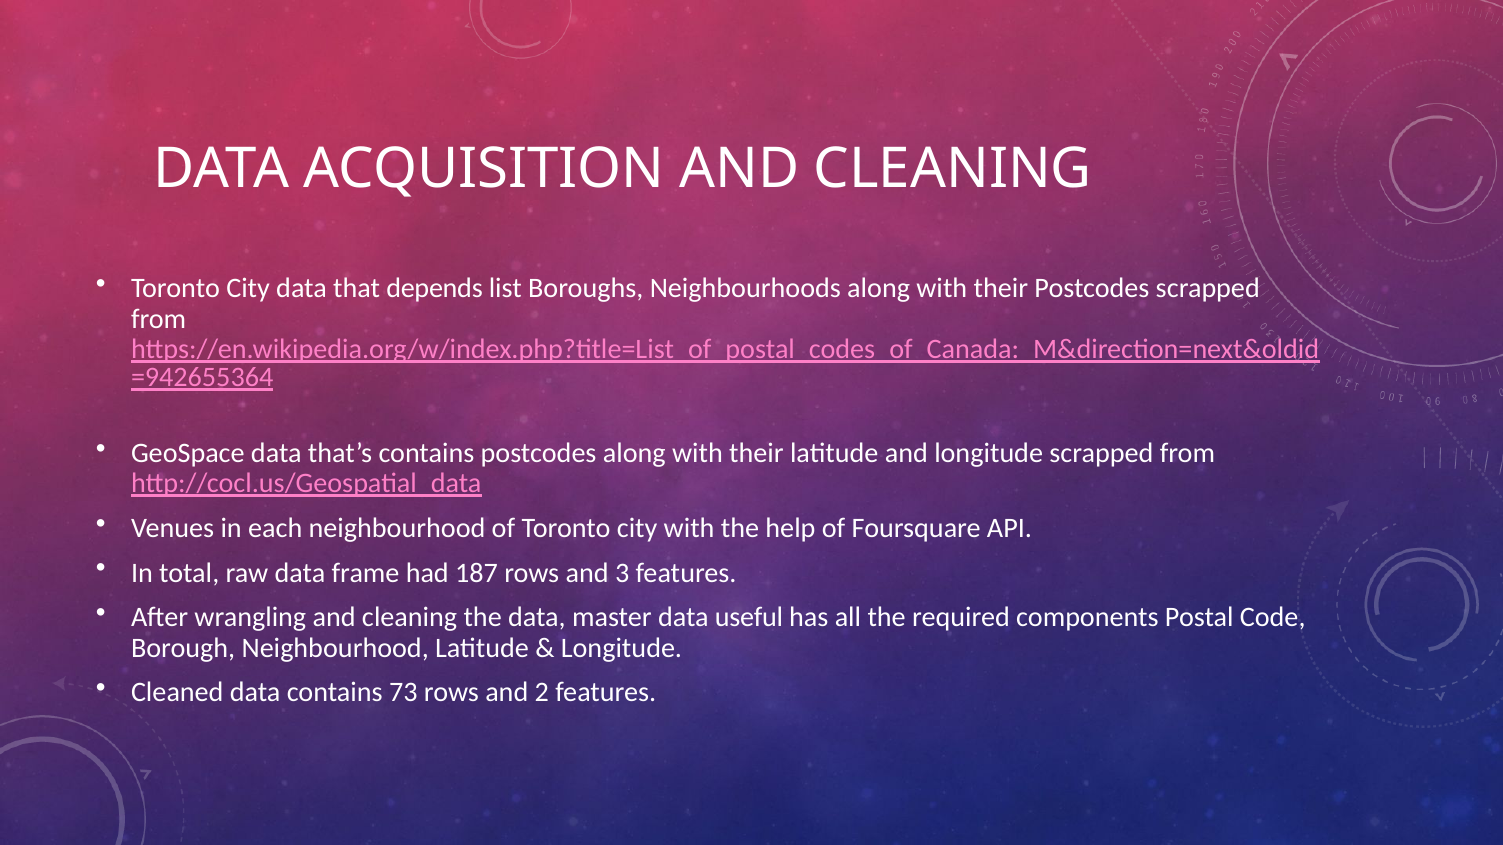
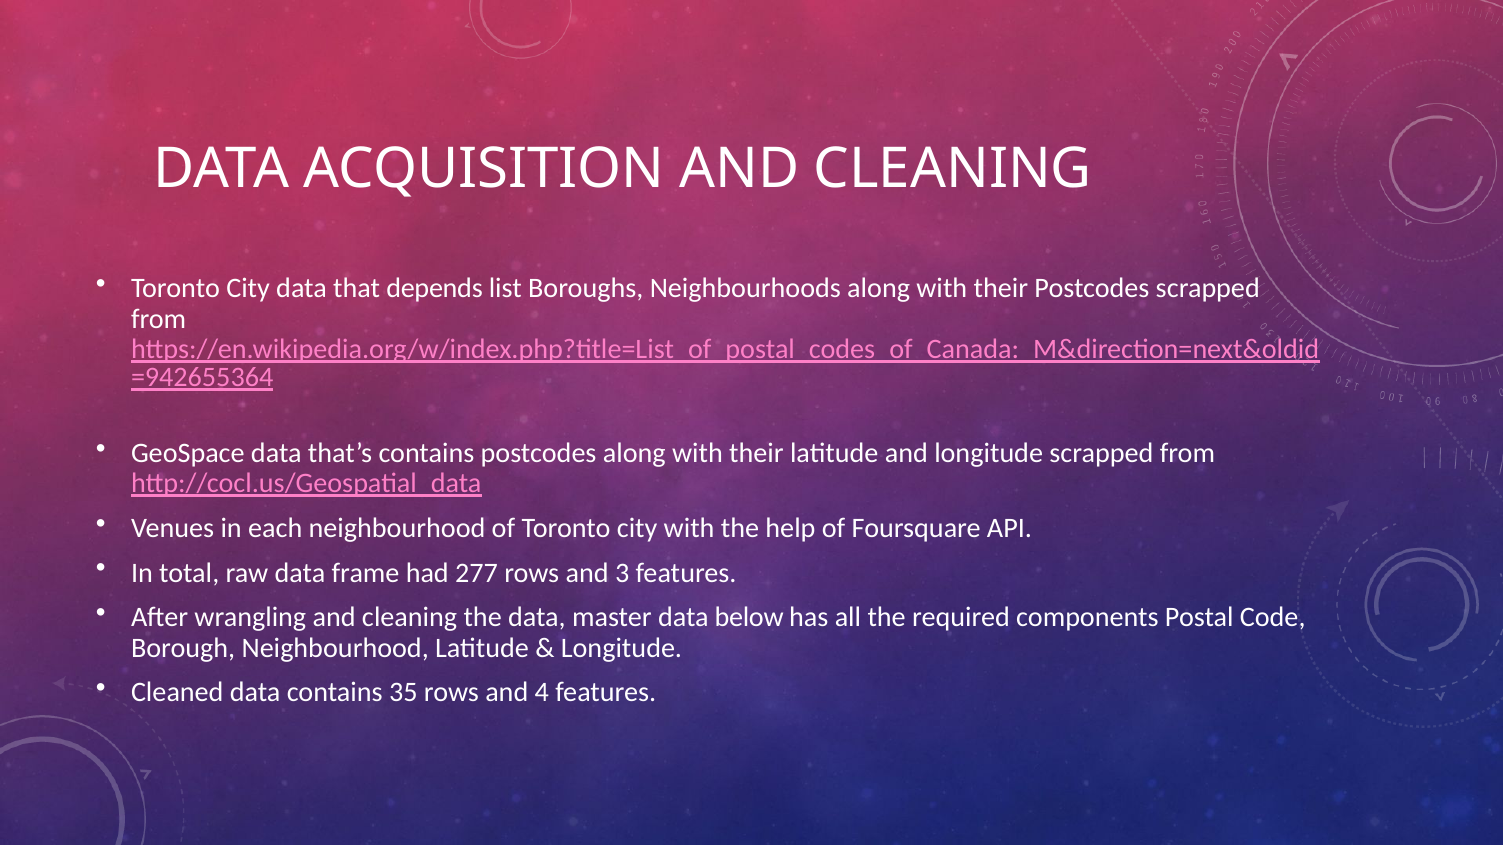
187: 187 -> 277
useful: useful -> below
73: 73 -> 35
2: 2 -> 4
